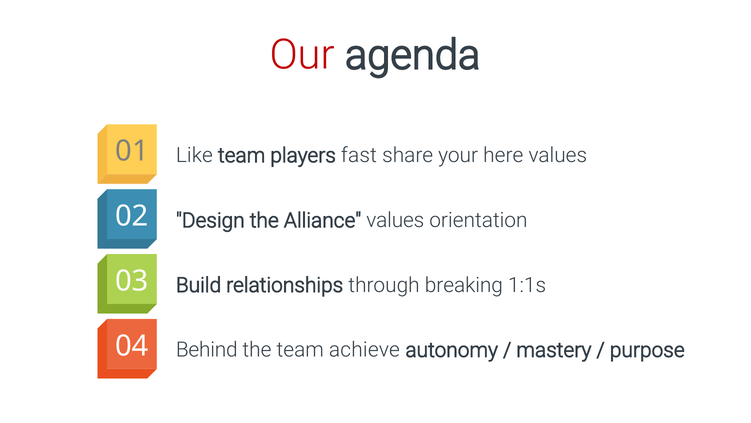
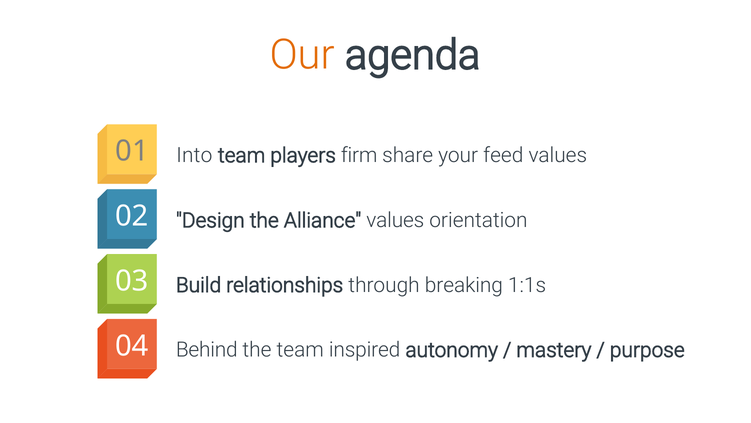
Our colour: red -> orange
Like: Like -> Into
fast: fast -> firm
here: here -> feed
achieve: achieve -> inspired
